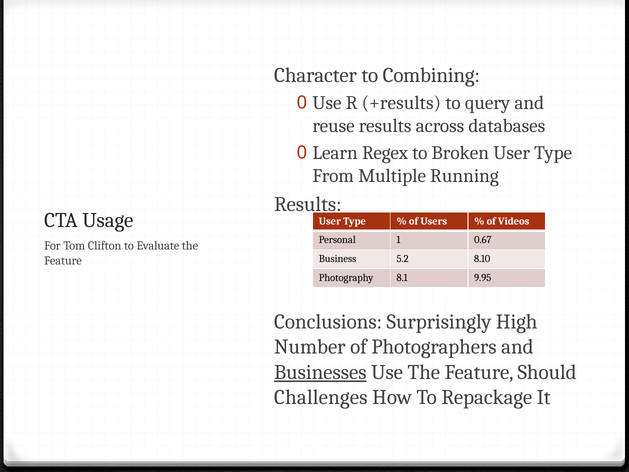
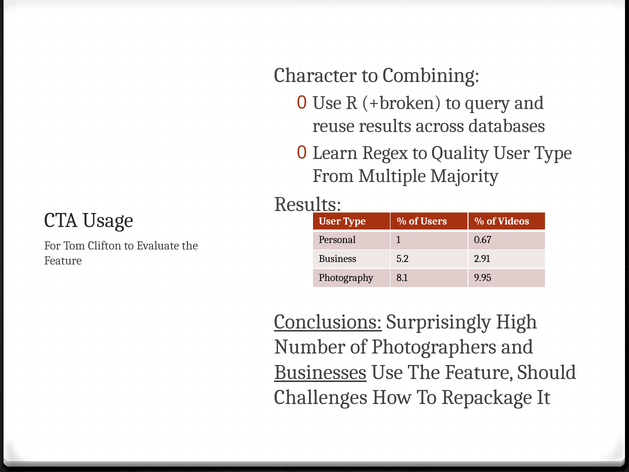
+results: +results -> +broken
Broken: Broken -> Quality
Running: Running -> Majority
8.10: 8.10 -> 2.91
Conclusions underline: none -> present
